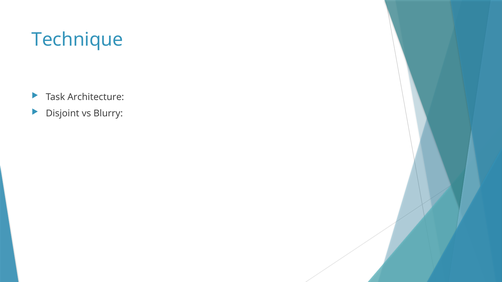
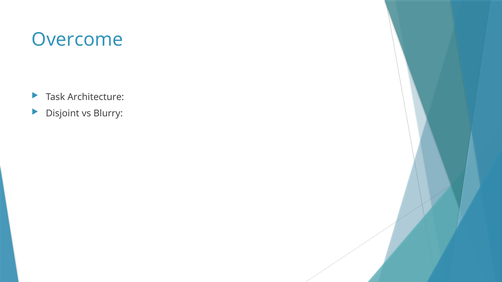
Technique: Technique -> Overcome
